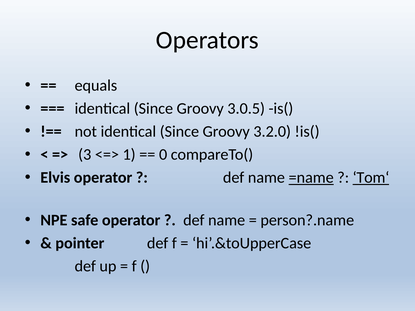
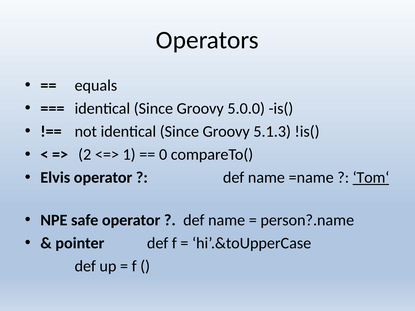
3.0.5: 3.0.5 -> 5.0.0
3.2.0: 3.2.0 -> 5.1.3
3: 3 -> 2
=name underline: present -> none
